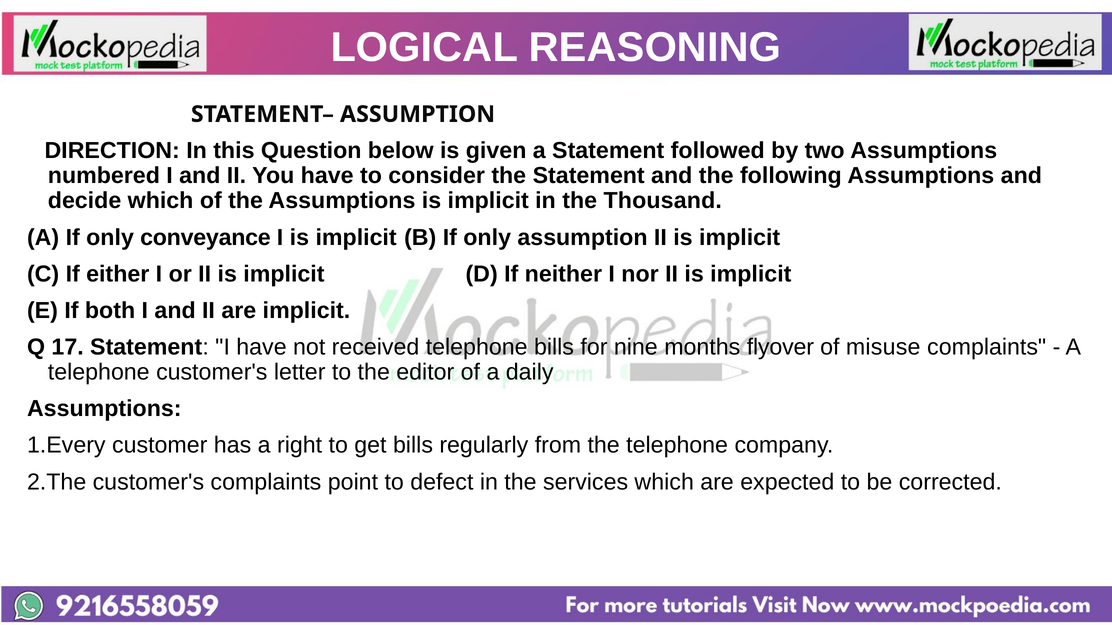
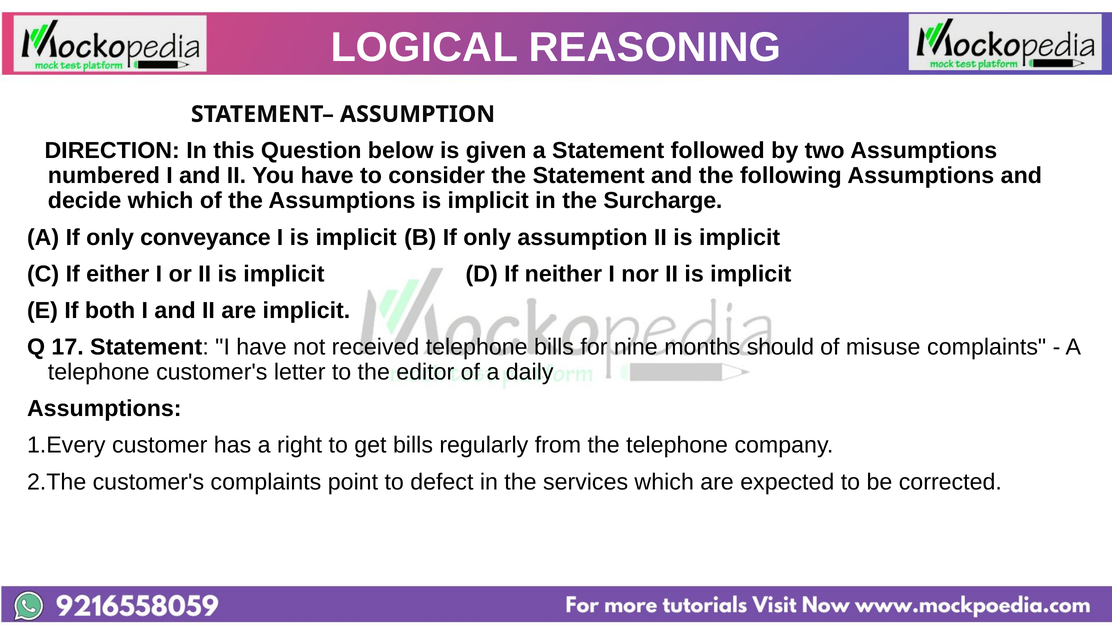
Thousand: Thousand -> Surcharge
flyover: flyover -> should
